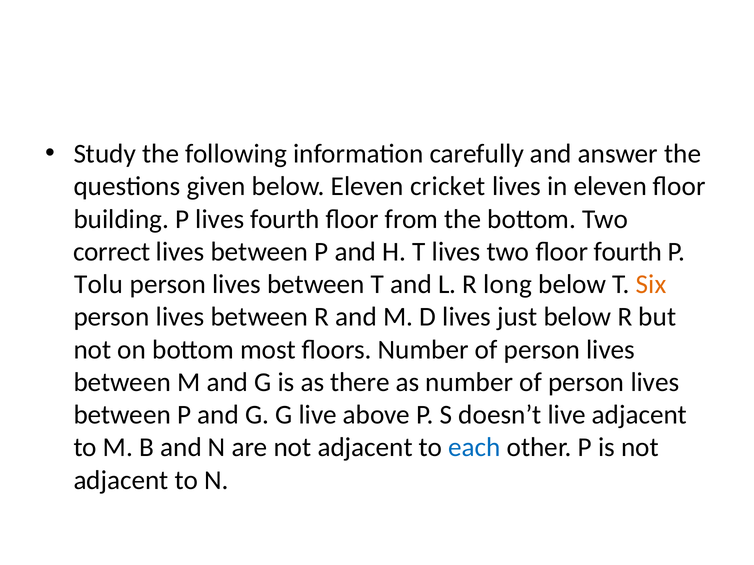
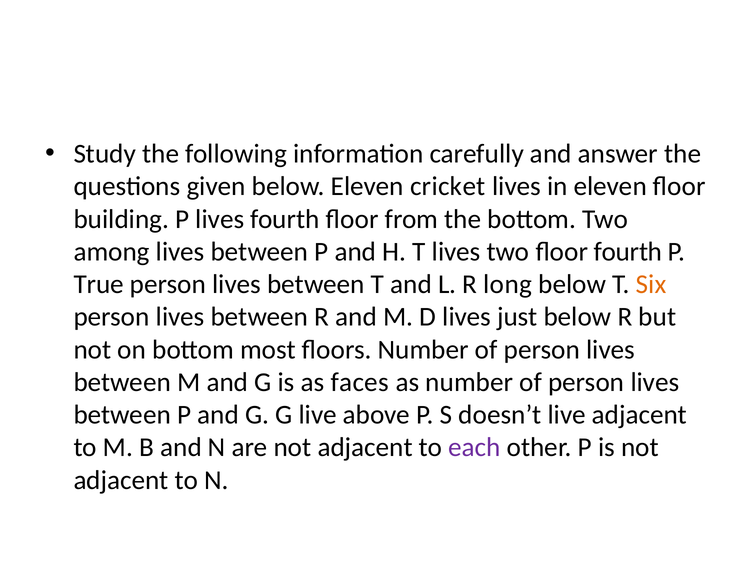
correct: correct -> among
Tolu: Tolu -> True
there: there -> faces
each colour: blue -> purple
